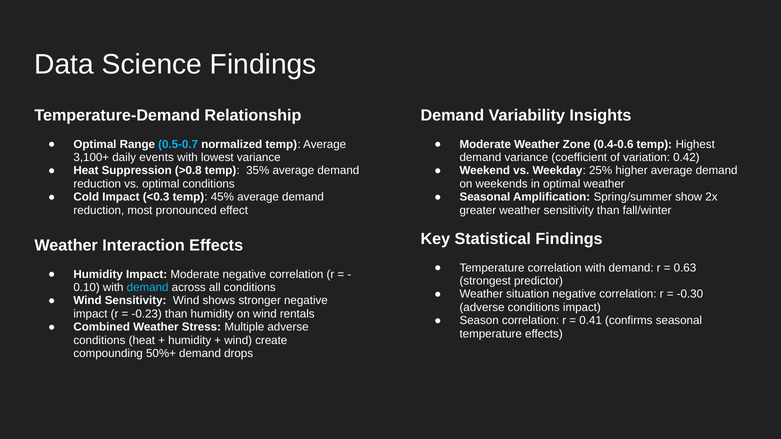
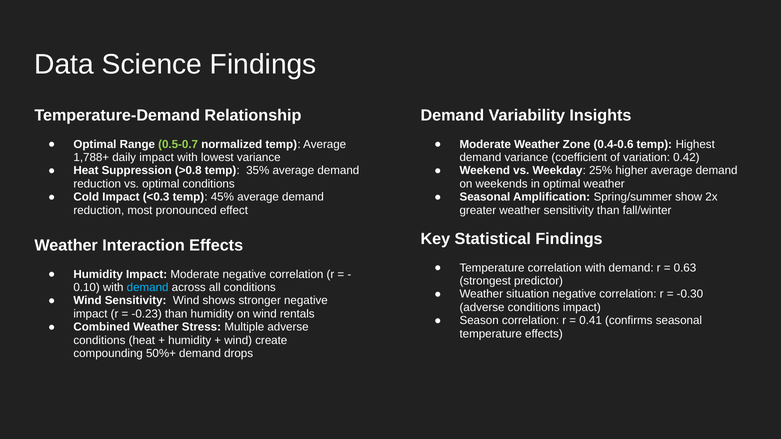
0.5-0.7 colour: light blue -> light green
3,100+: 3,100+ -> 1,788+
daily events: events -> impact
